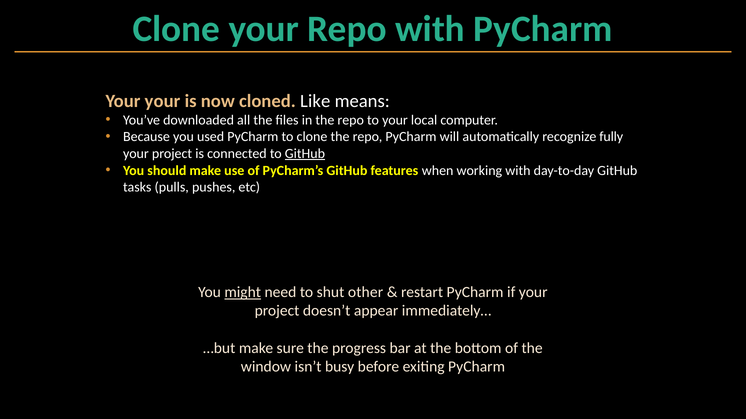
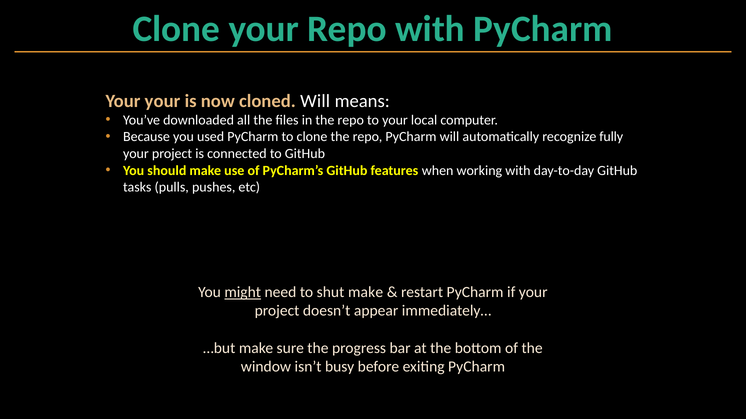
cloned Like: Like -> Will
GitHub at (305, 154) underline: present -> none
shut other: other -> make
